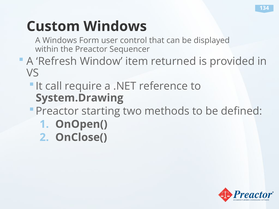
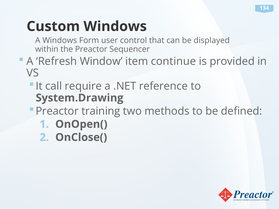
returned: returned -> continue
starting: starting -> training
